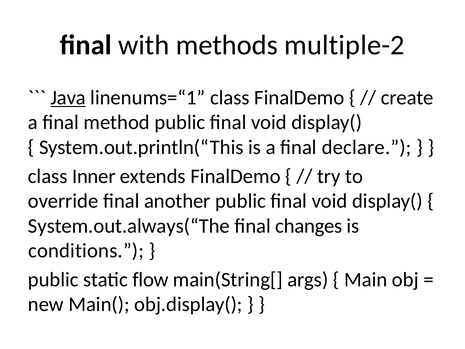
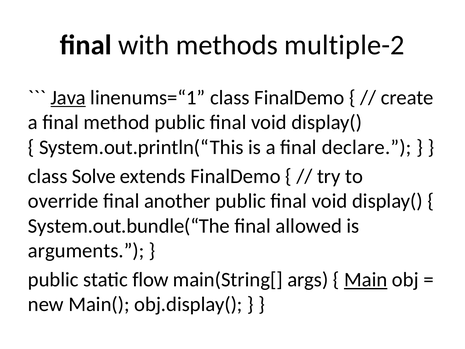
Inner: Inner -> Solve
System.out.always(“The: System.out.always(“The -> System.out.bundle(“The
changes: changes -> allowed
conditions: conditions -> arguments
Main underline: none -> present
